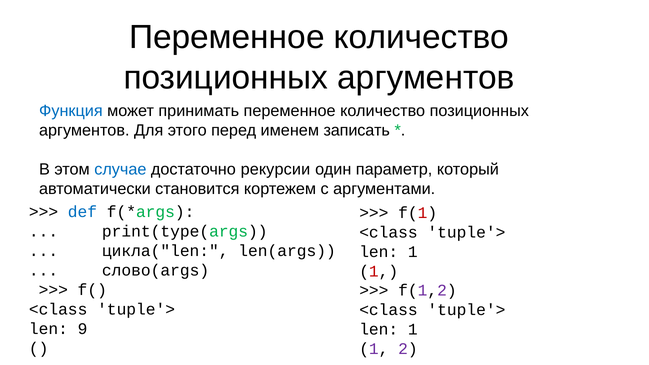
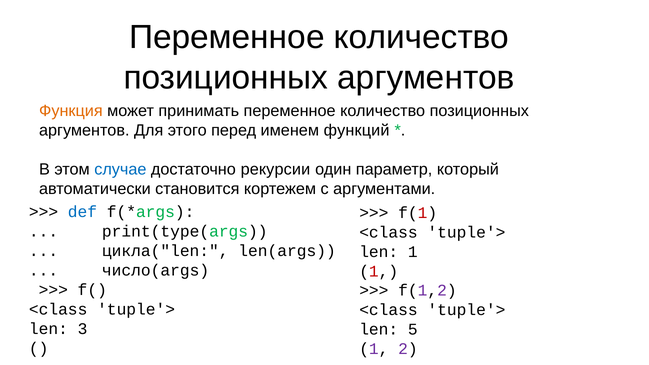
Функция colour: blue -> orange
записать: записать -> функций
слово(args: слово(args -> число(args
9: 9 -> 3
1 at (413, 330): 1 -> 5
